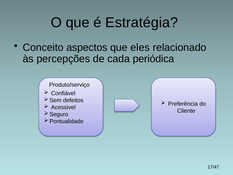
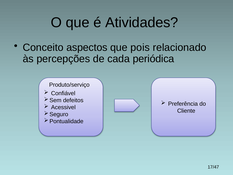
Estratégia: Estratégia -> Atividades
eles: eles -> pois
